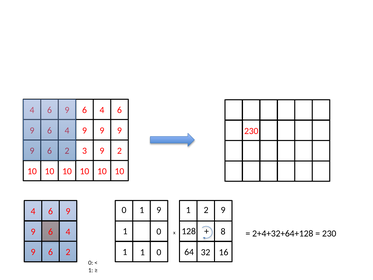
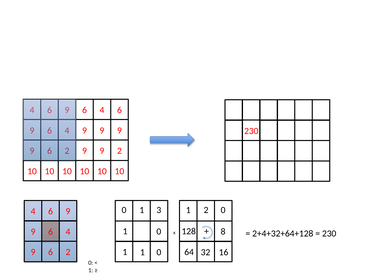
3 at (84, 151): 3 -> 9
1 9: 9 -> 3
1 2 9: 9 -> 0
